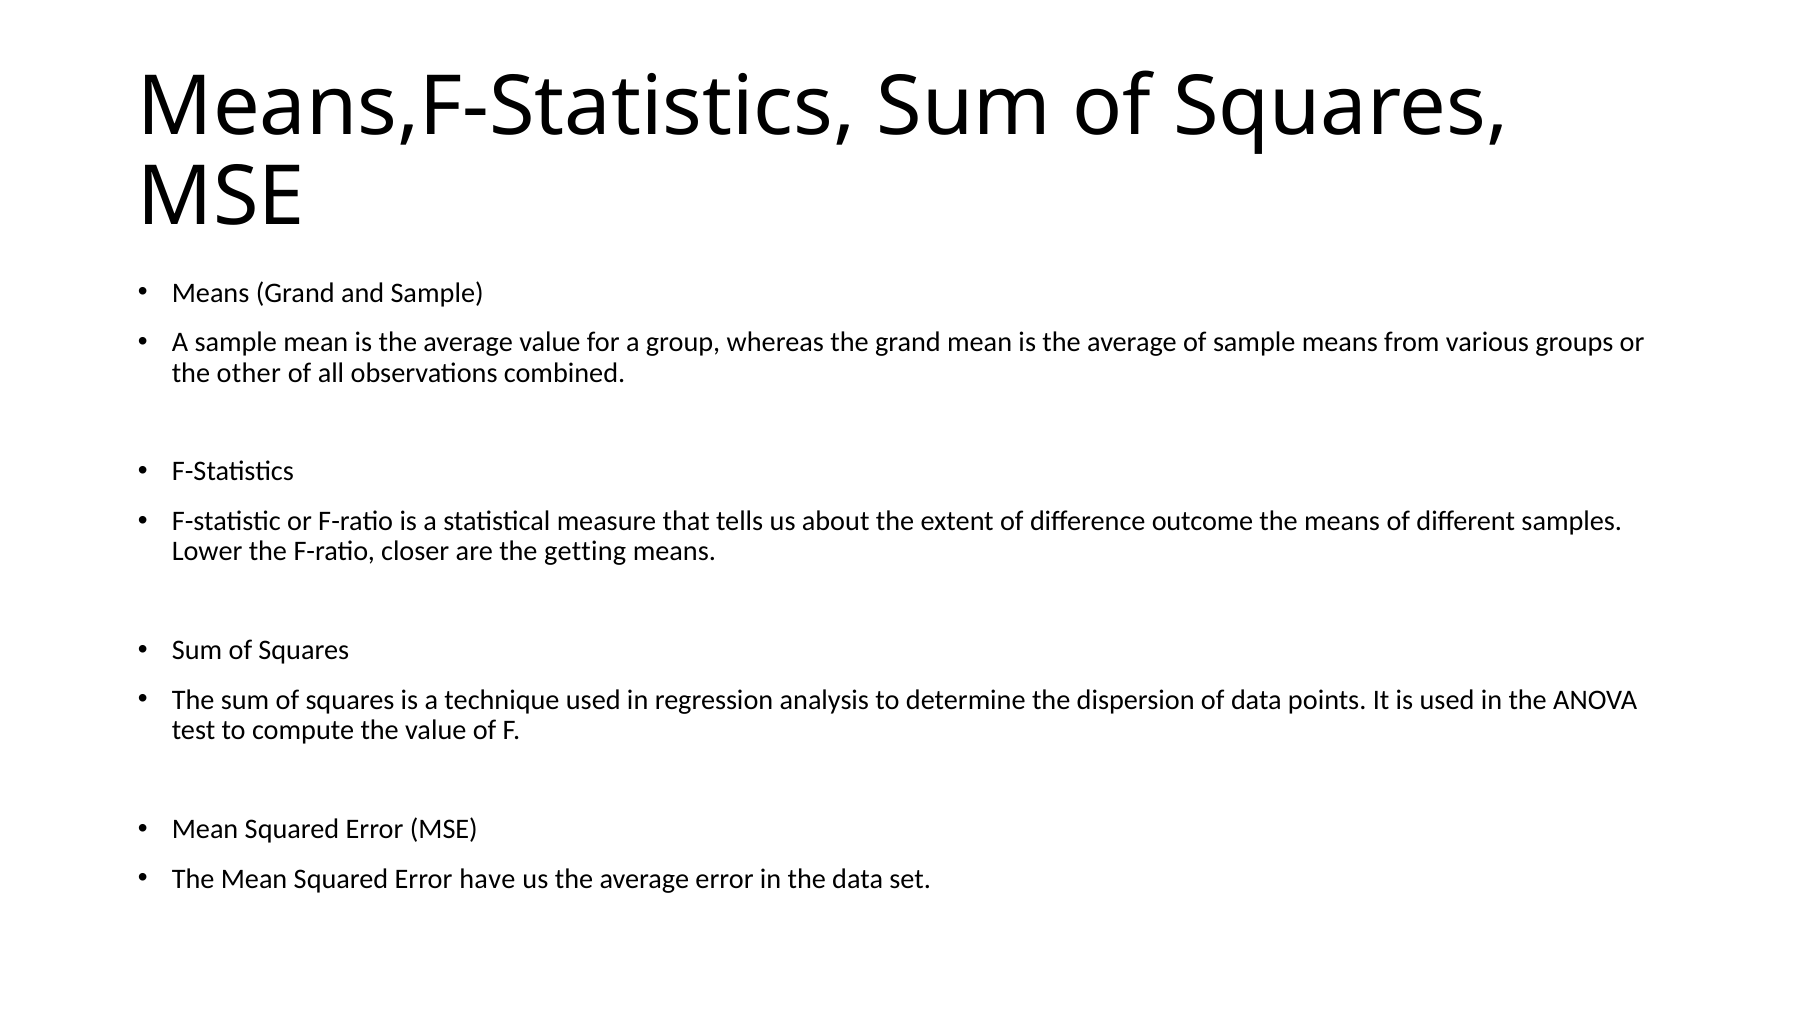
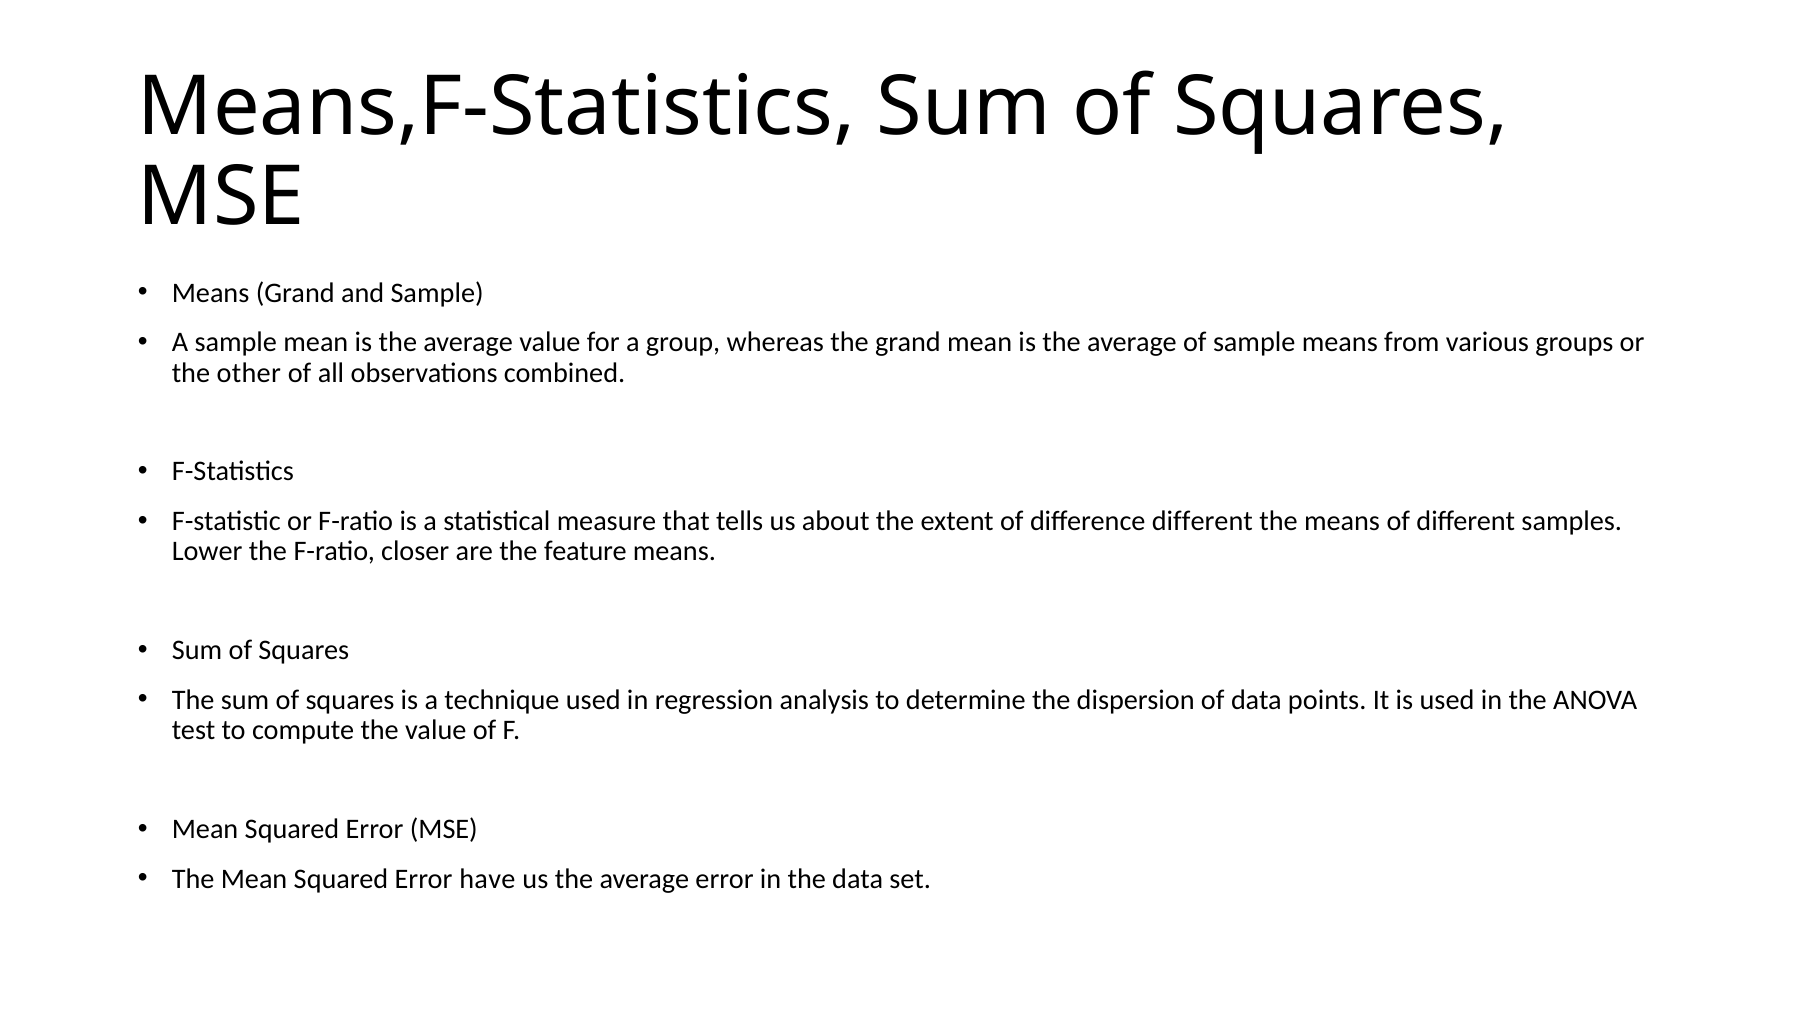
difference outcome: outcome -> different
getting: getting -> feature
